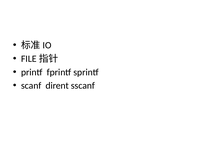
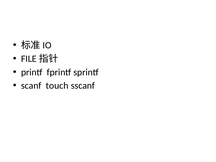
dirent: dirent -> touch
